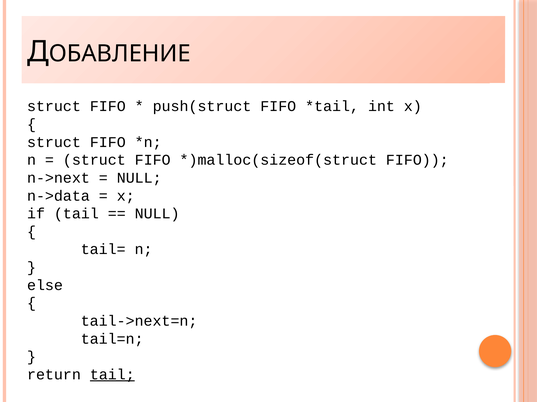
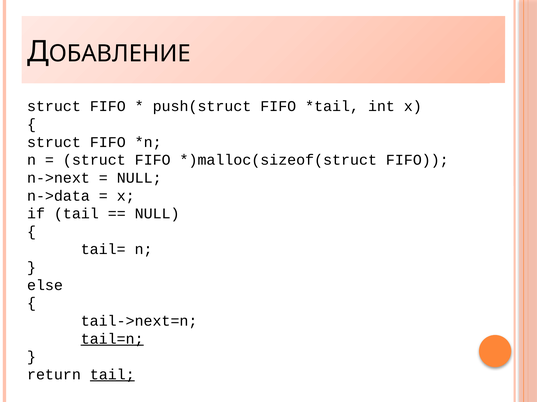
tail=n underline: none -> present
